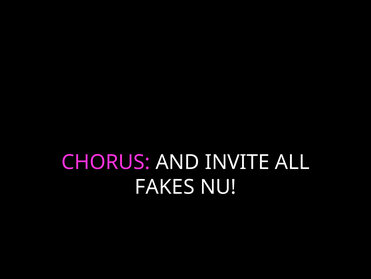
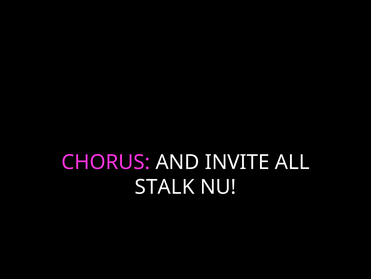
FAKES: FAKES -> STALK
